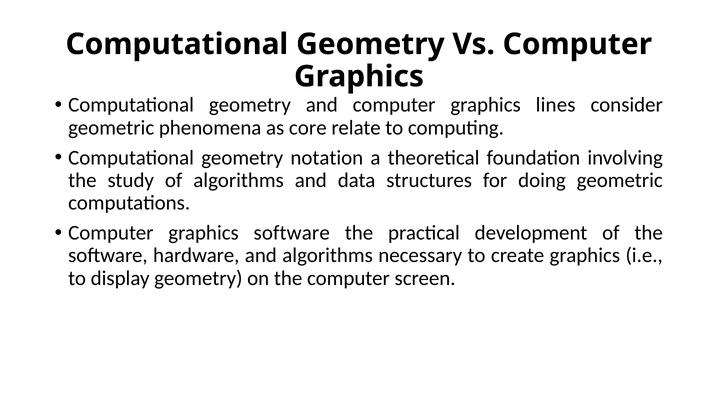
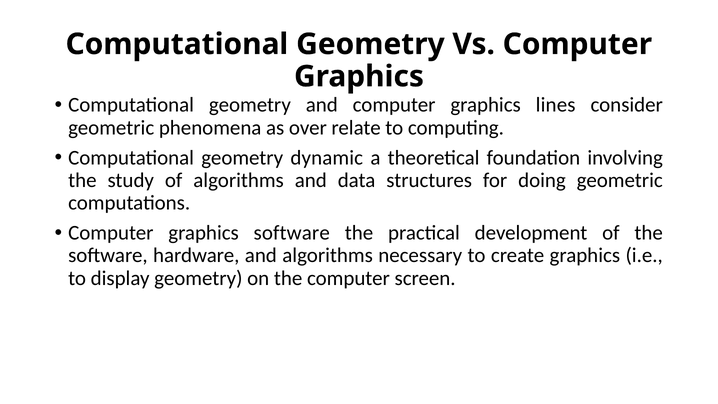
core: core -> over
notation: notation -> dynamic
